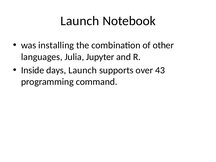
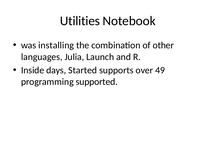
Launch at (80, 21): Launch -> Utilities
Jupyter: Jupyter -> Launch
days Launch: Launch -> Started
43: 43 -> 49
command: command -> supported
